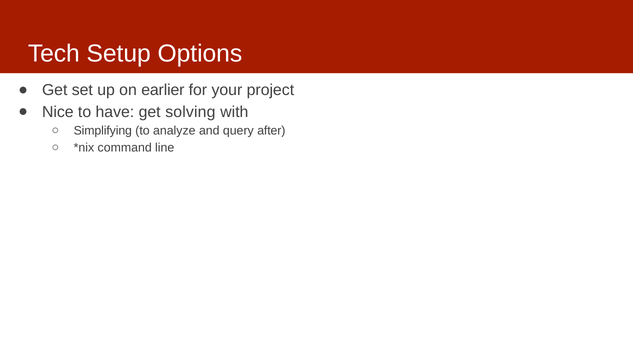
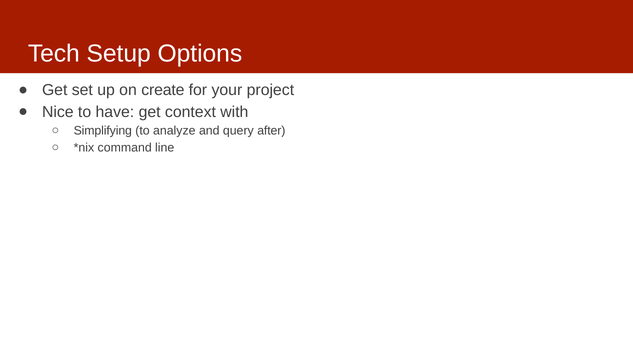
earlier: earlier -> create
solving: solving -> context
